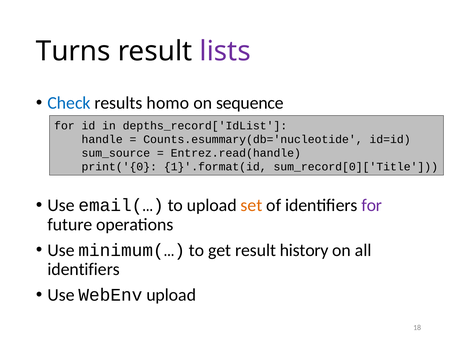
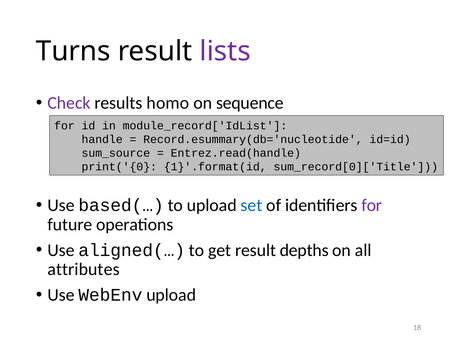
Check colour: blue -> purple
depths_record['IdList: depths_record['IdList -> module_record['IdList
Counts.esummary(db='nucleotide: Counts.esummary(db='nucleotide -> Record.esummary(db='nucleotide
email(…: email(… -> based(…
set colour: orange -> blue
minimum(…: minimum(… -> aligned(…
history: history -> depths
identifiers at (84, 269): identifiers -> attributes
